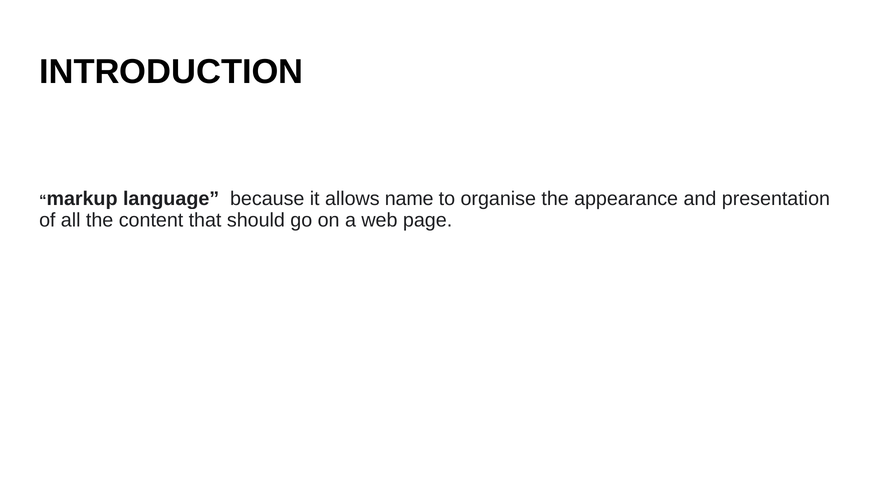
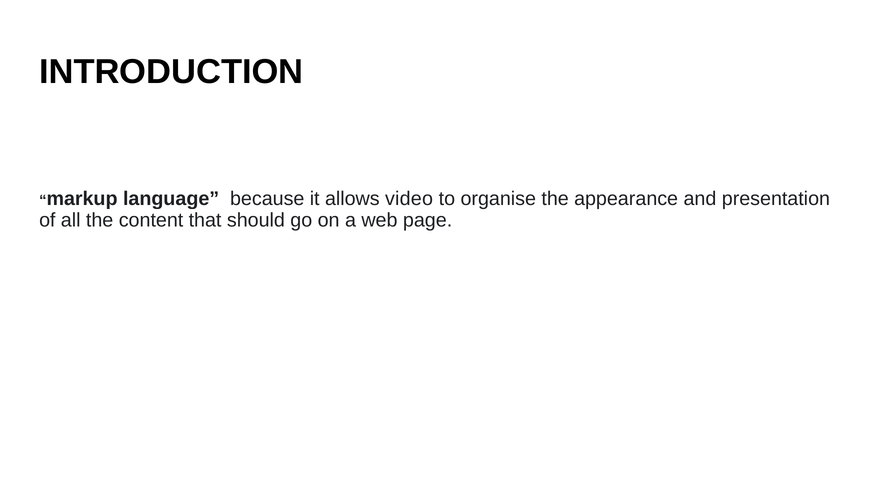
name: name -> video
